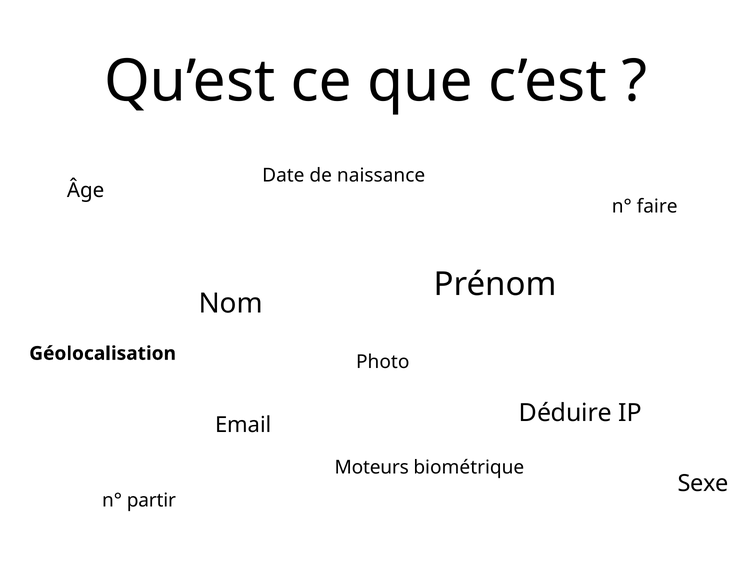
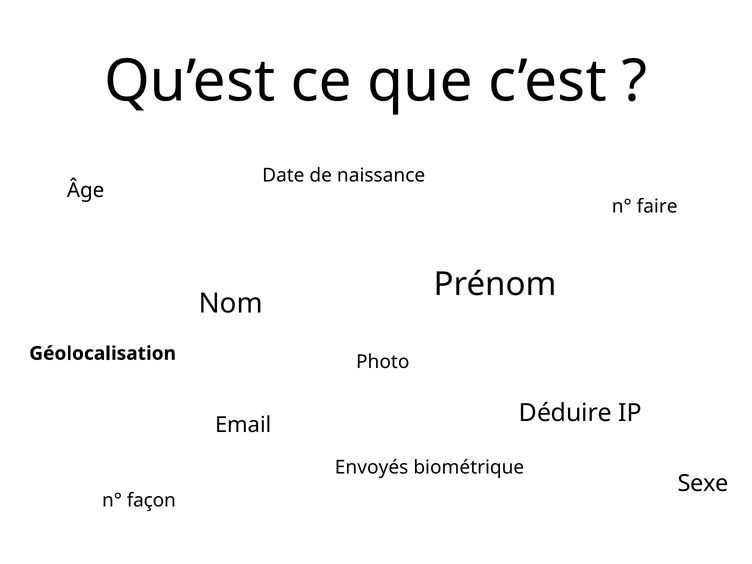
Moteurs: Moteurs -> Envoyés
partir: partir -> façon
